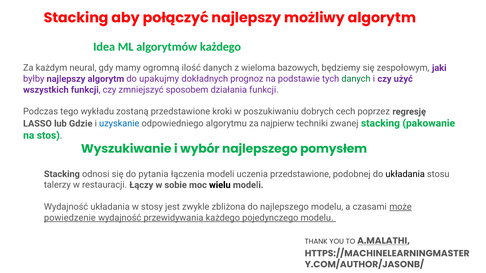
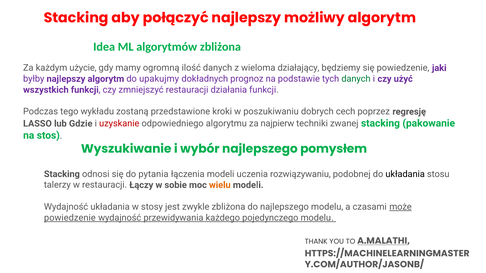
algorytmów każdego: każdego -> zbliżona
neural: neural -> użycie
bazowych: bazowych -> działający
się zespołowym: zespołowym -> powiedzenie
zmniejszyć sposobem: sposobem -> restauracji
uzyskanie colour: blue -> red
uczenia przedstawione: przedstawione -> rozwiązywaniu
wielu colour: black -> orange
